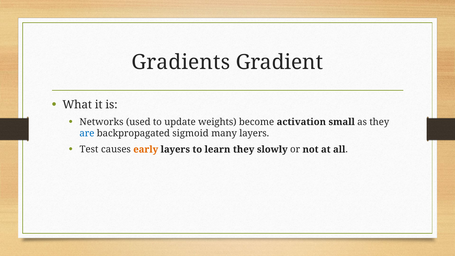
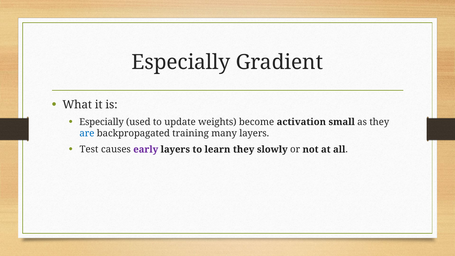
Gradients at (181, 62): Gradients -> Especially
Networks at (101, 122): Networks -> Especially
sigmoid: sigmoid -> training
early colour: orange -> purple
